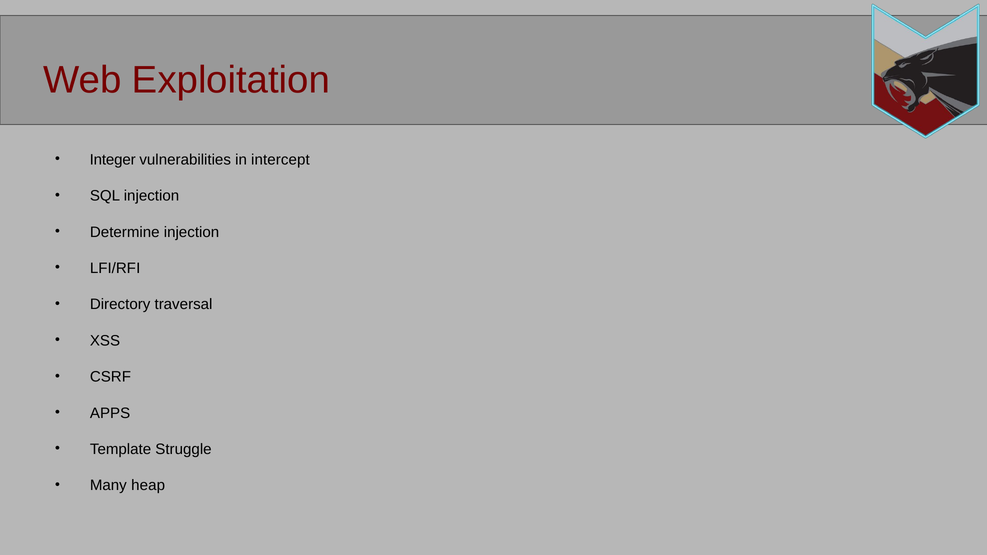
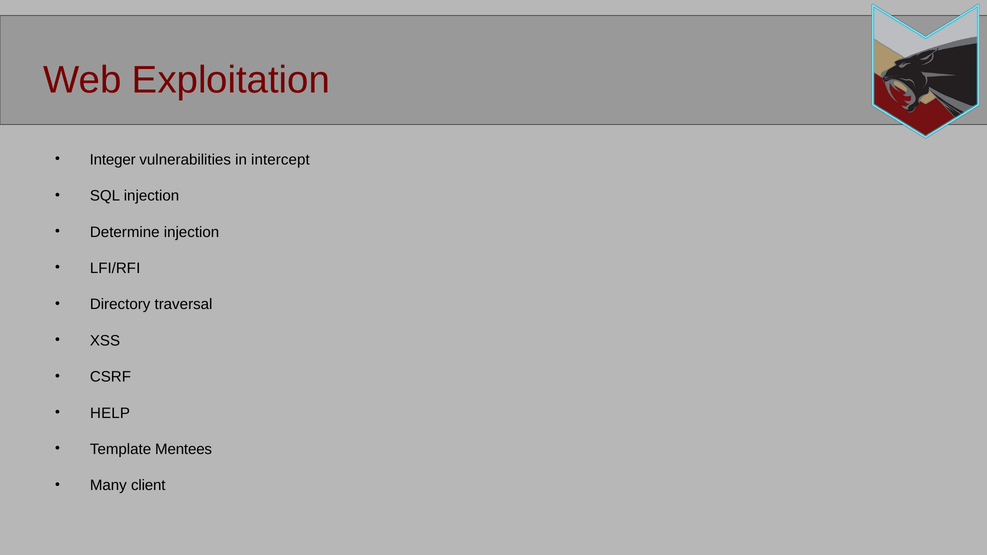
APPS: APPS -> HELP
Struggle: Struggle -> Mentees
heap: heap -> client
